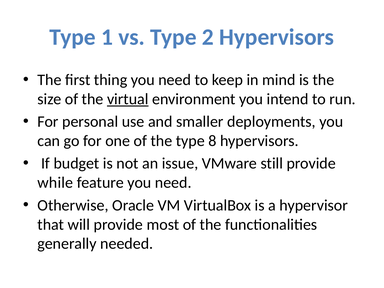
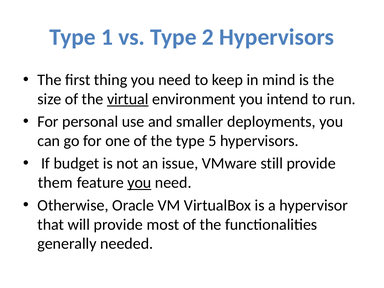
8: 8 -> 5
while: while -> them
you at (139, 183) underline: none -> present
